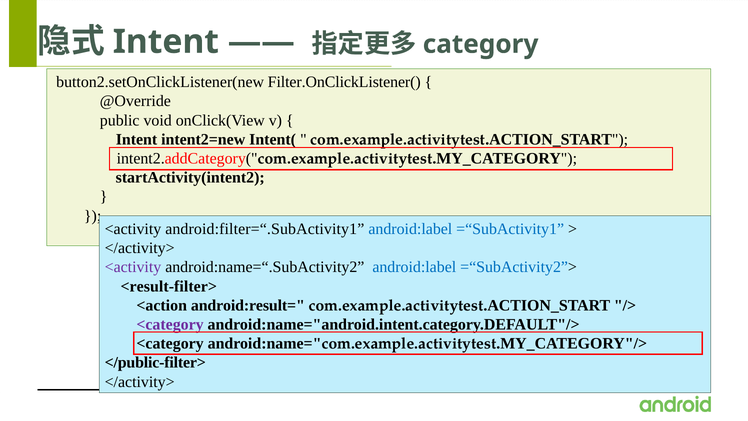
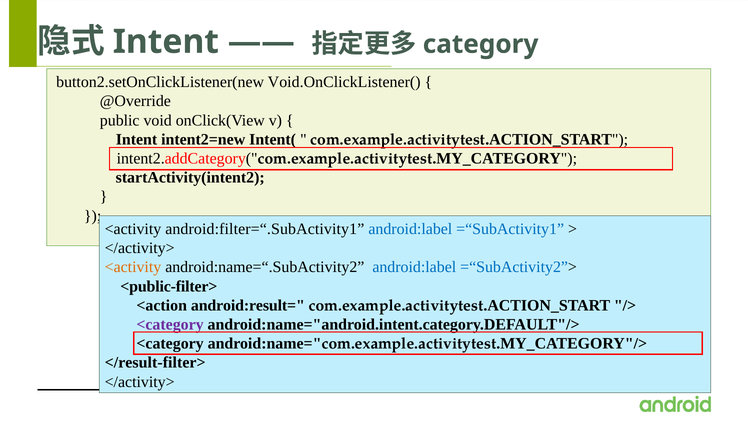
Filter.OnClickListener(: Filter.OnClickListener( -> Void.OnClickListener(
<activity at (133, 267) colour: purple -> orange
<result-filter>: <result-filter> -> <public-filter>
</public-filter>: </public-filter> -> </result-filter>
